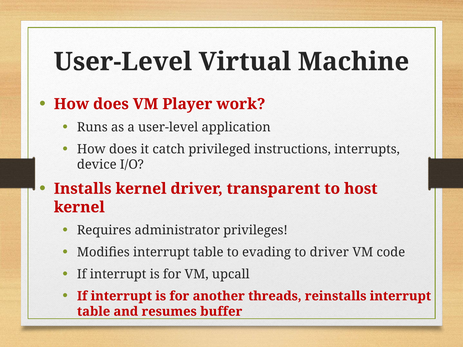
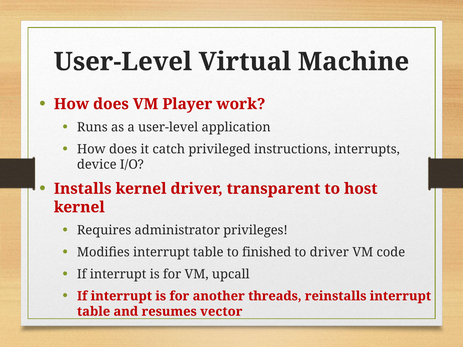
evading: evading -> finished
buffer: buffer -> vector
